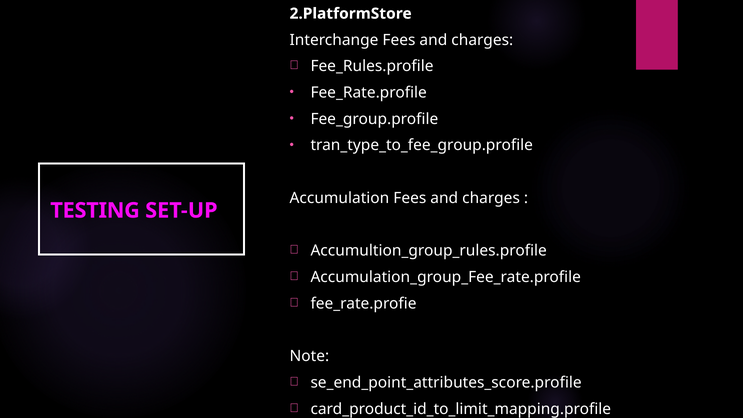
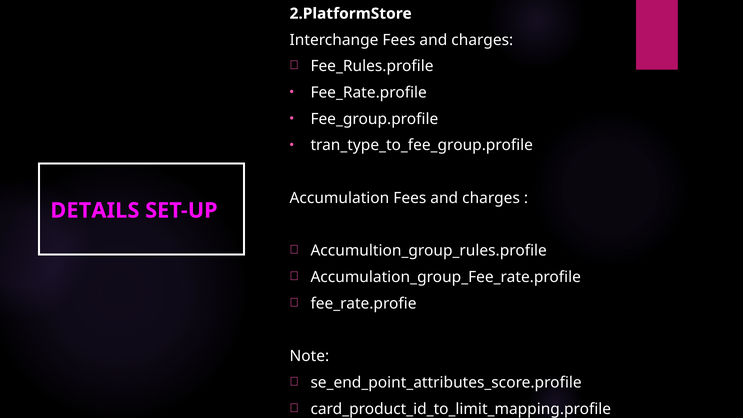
TESTING: TESTING -> DETAILS
